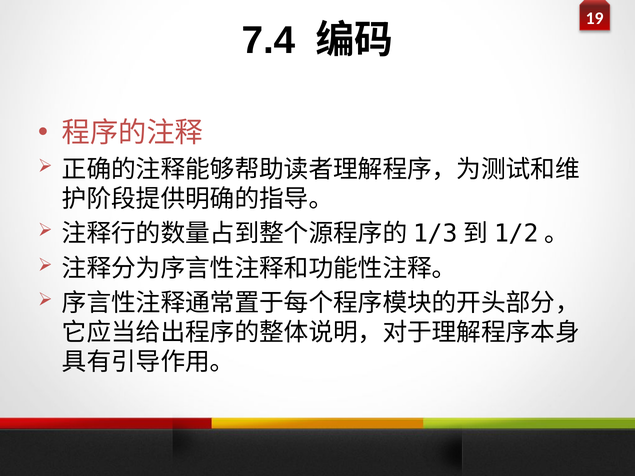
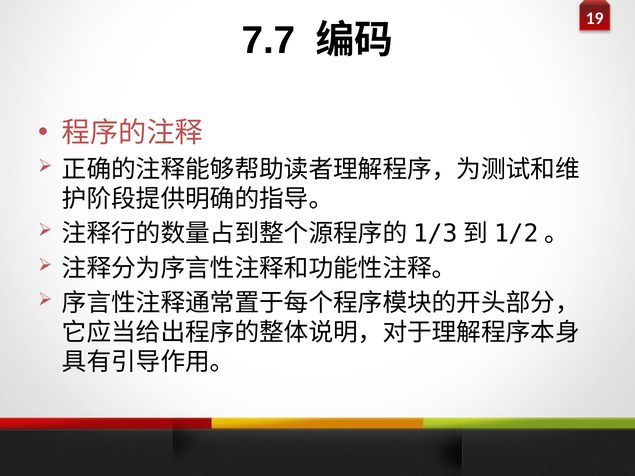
7.4: 7.4 -> 7.7
